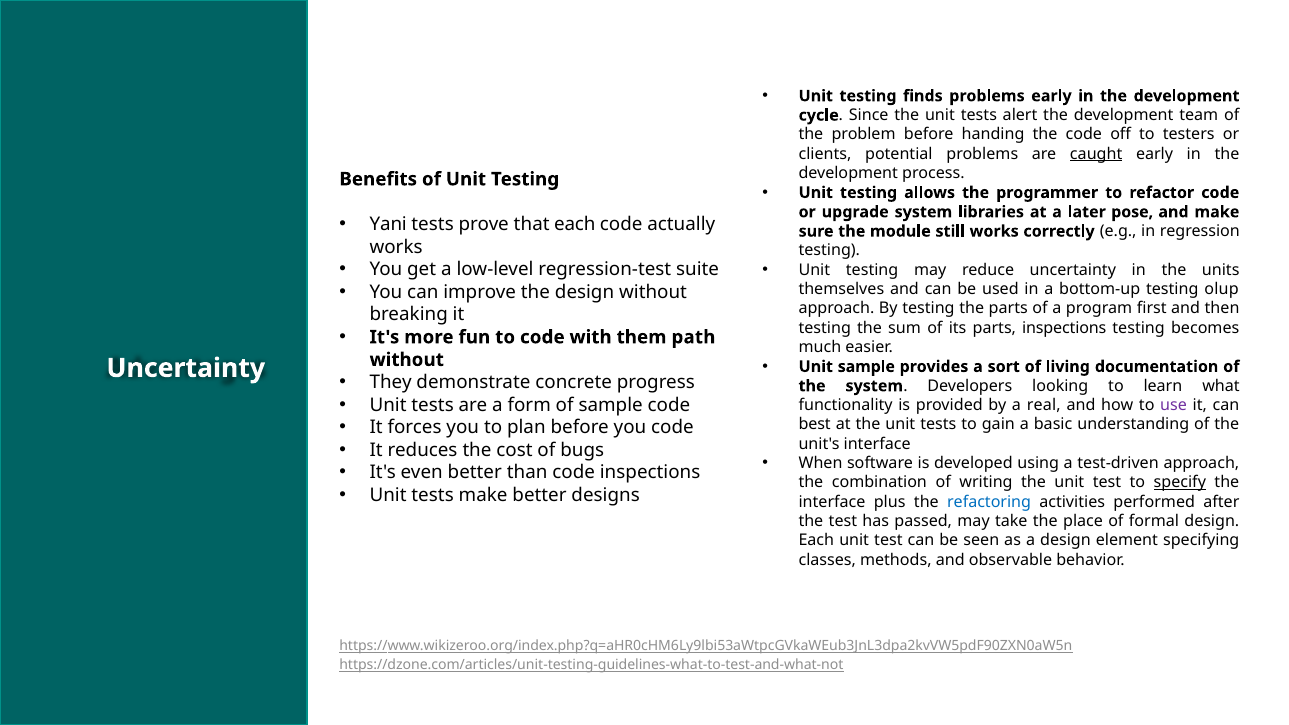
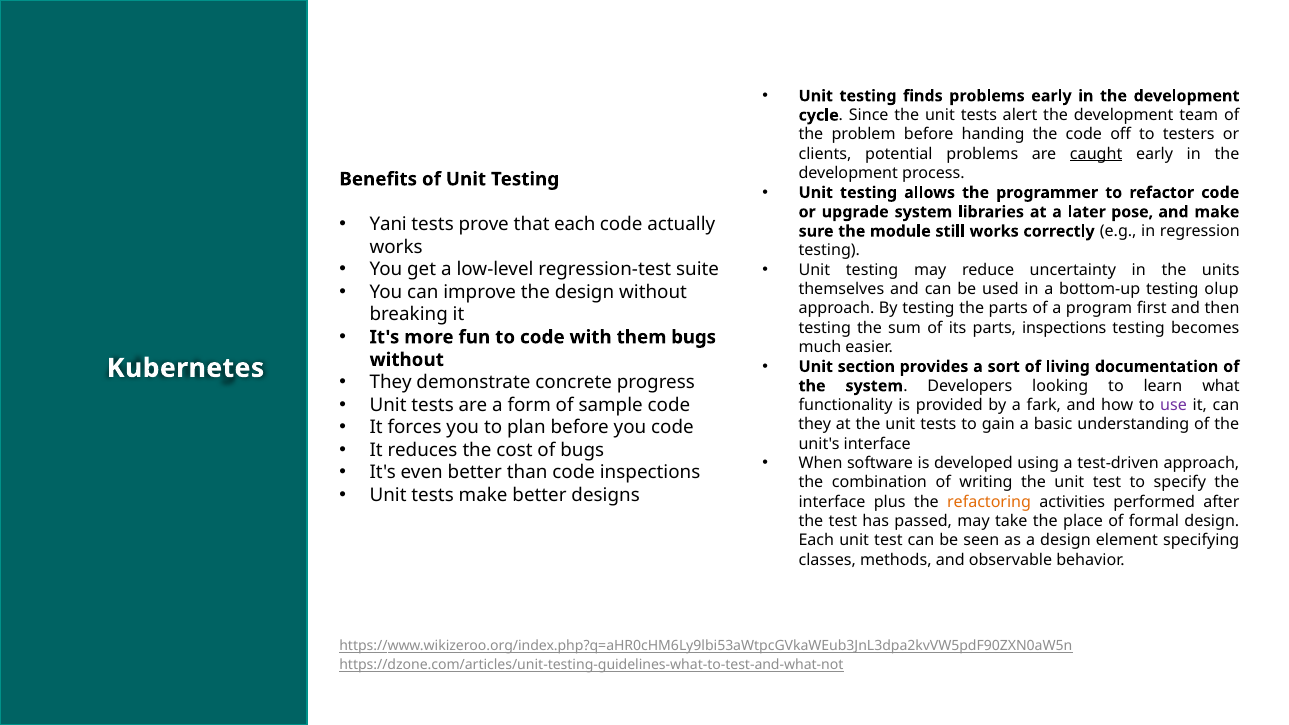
them path: path -> bugs
Unit sample: sample -> section
Uncertainty at (186, 368): Uncertainty -> Kubernetes
real: real -> fark
best at (815, 425): best -> they
specify underline: present -> none
refactoring colour: blue -> orange
